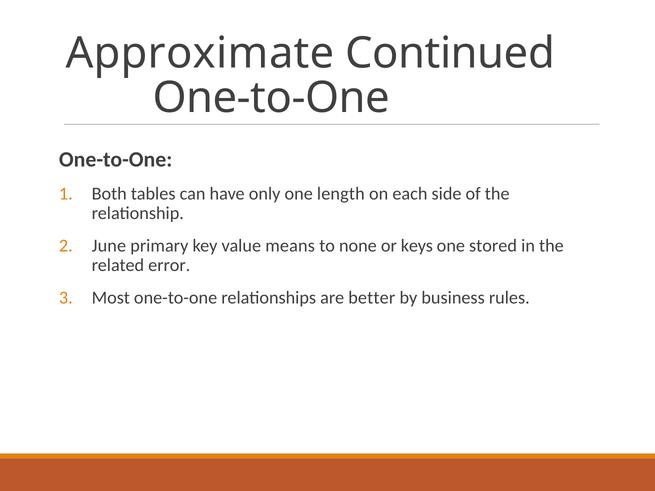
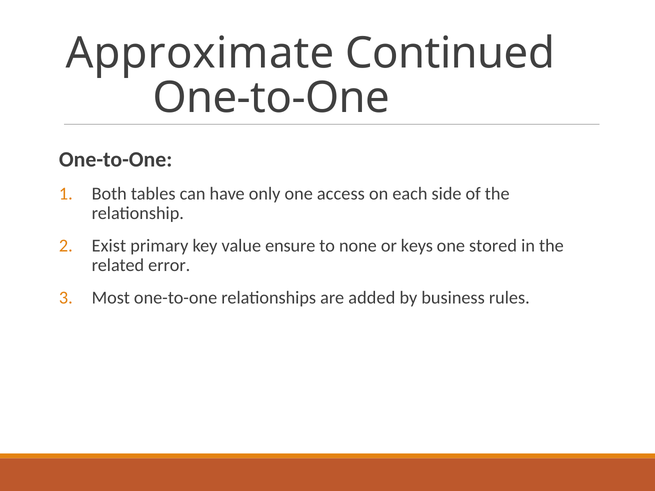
length: length -> access
June: June -> Exist
means: means -> ensure
better: better -> added
